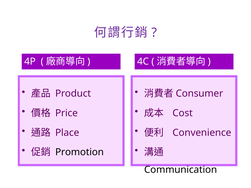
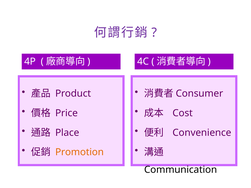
Promotion colour: black -> orange
